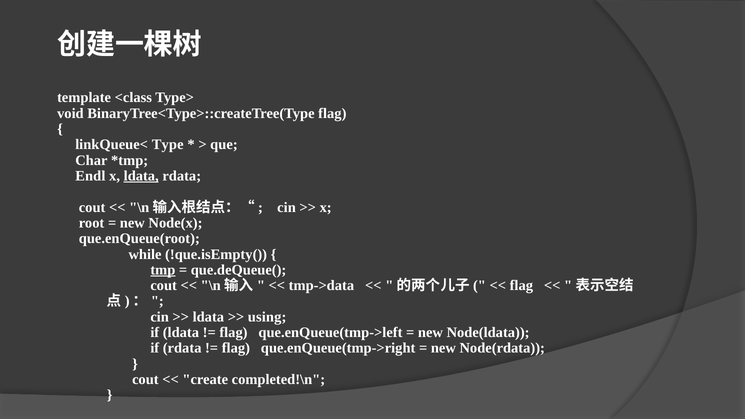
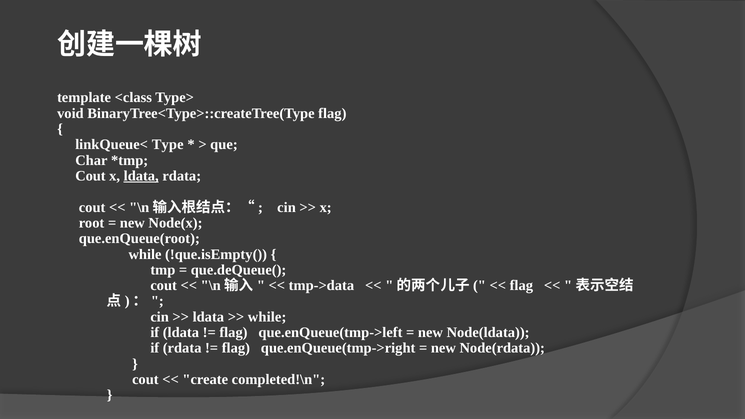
Endl at (90, 176): Endl -> Cout
tmp underline: present -> none
using at (267, 317): using -> while
